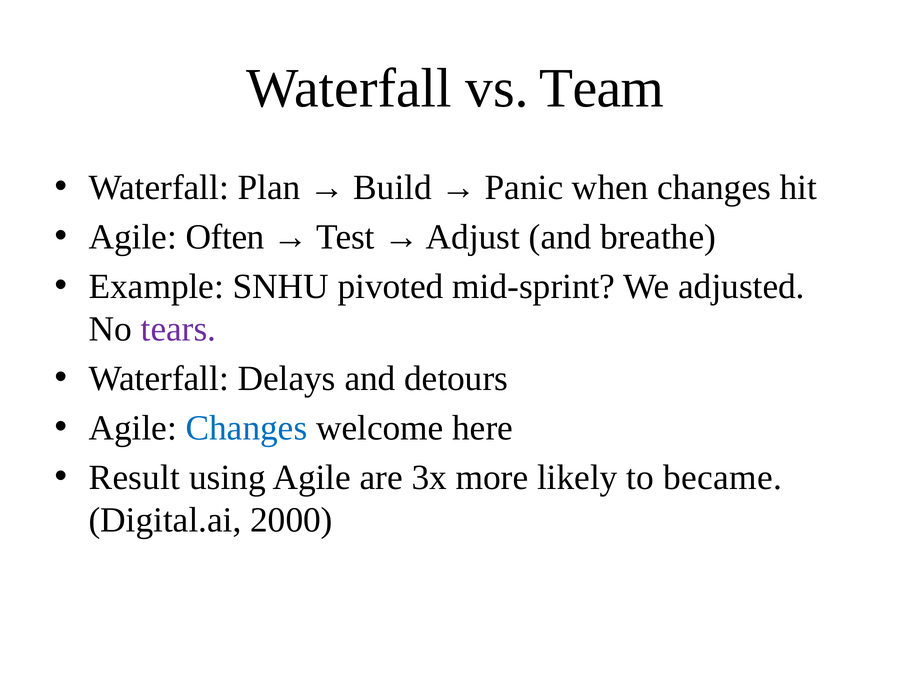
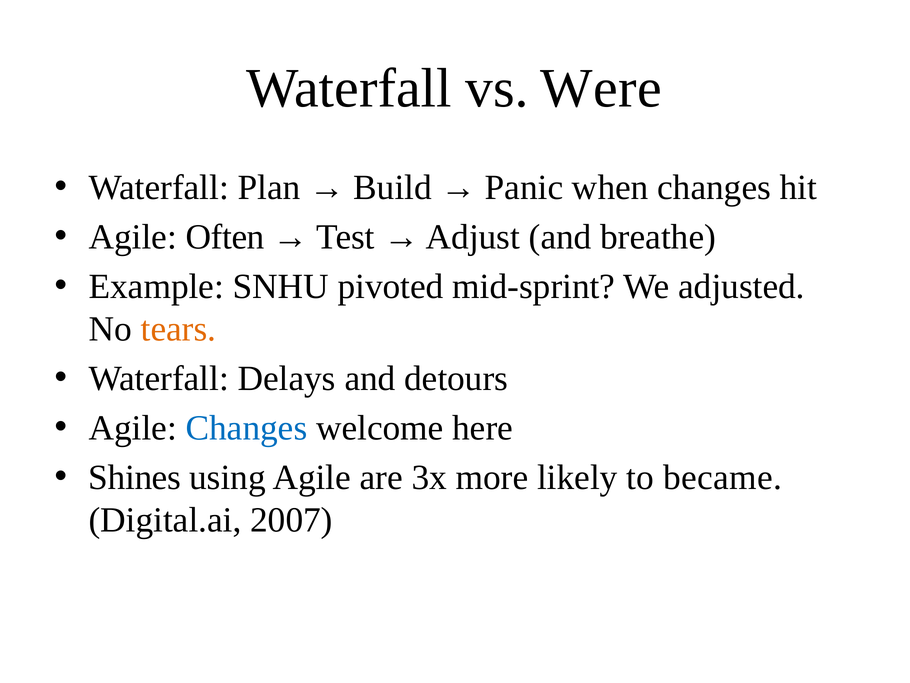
Team: Team -> Were
tears colour: purple -> orange
Result: Result -> Shines
2000: 2000 -> 2007
